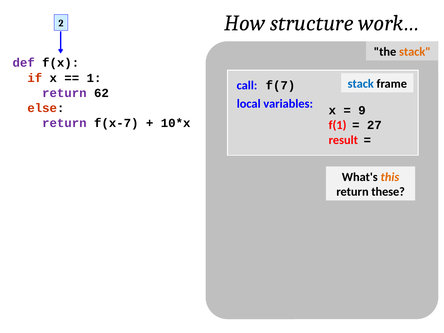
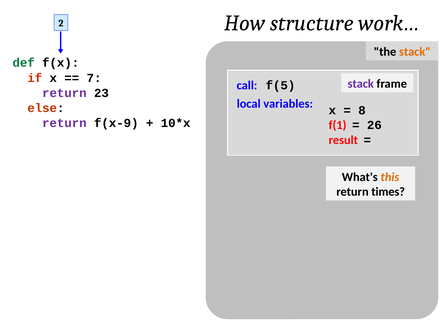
def colour: purple -> green
1: 1 -> 7
stack at (361, 84) colour: blue -> purple
f(7: f(7 -> f(5
62: 62 -> 23
9: 9 -> 8
f(x-7: f(x-7 -> f(x-9
27: 27 -> 26
these: these -> times
